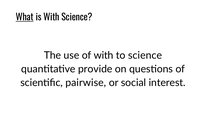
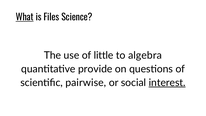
is With: With -> Files
of with: with -> little
to science: science -> algebra
interest underline: none -> present
